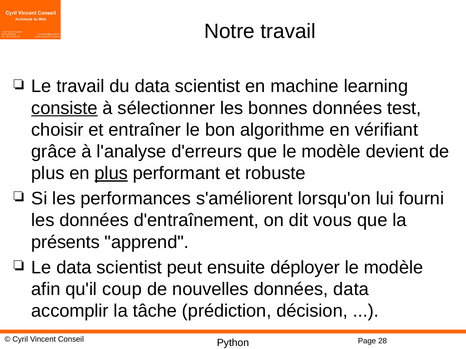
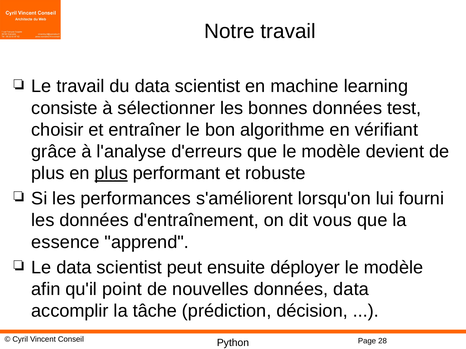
consiste underline: present -> none
présents: présents -> essence
coup: coup -> point
